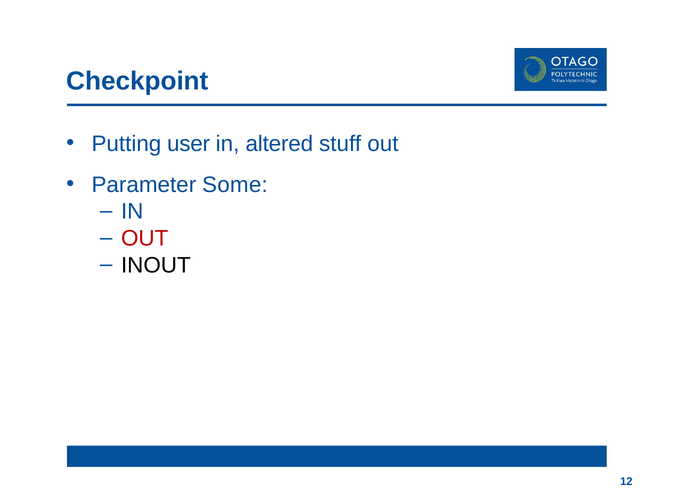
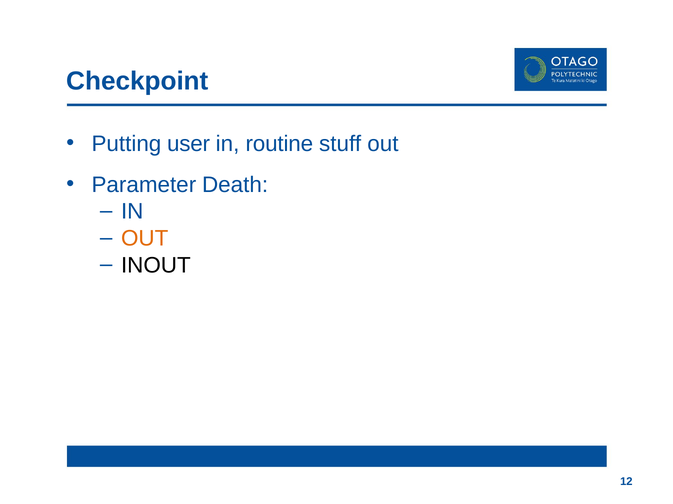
altered: altered -> routine
Some: Some -> Death
OUT at (145, 239) colour: red -> orange
